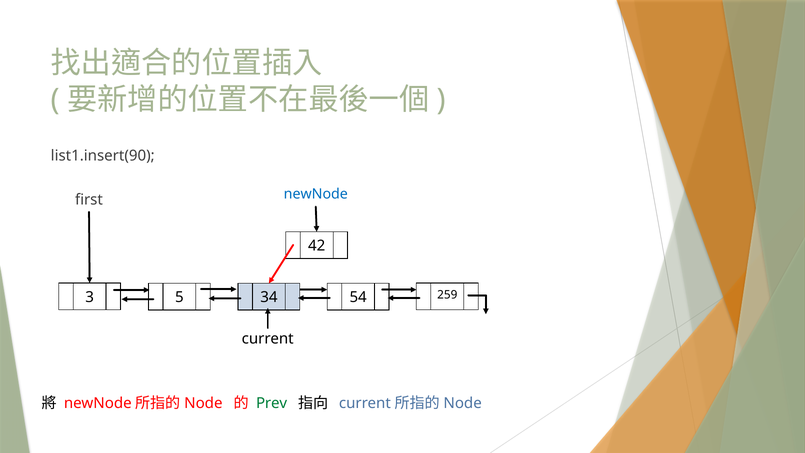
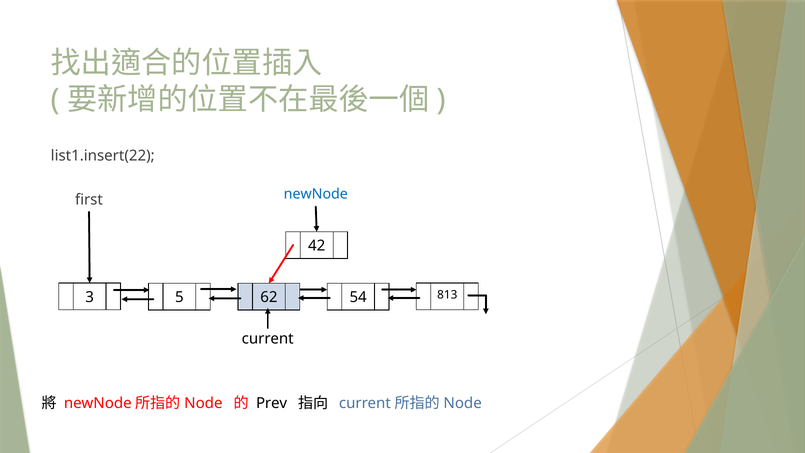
list1.insert(90: list1.insert(90 -> list1.insert(22
34: 34 -> 62
259: 259 -> 813
Prev colour: green -> black
